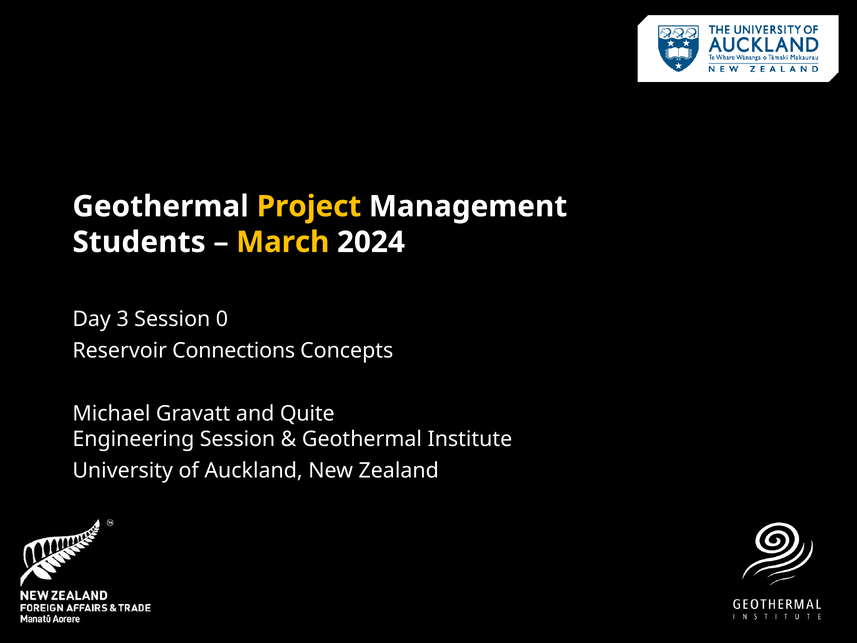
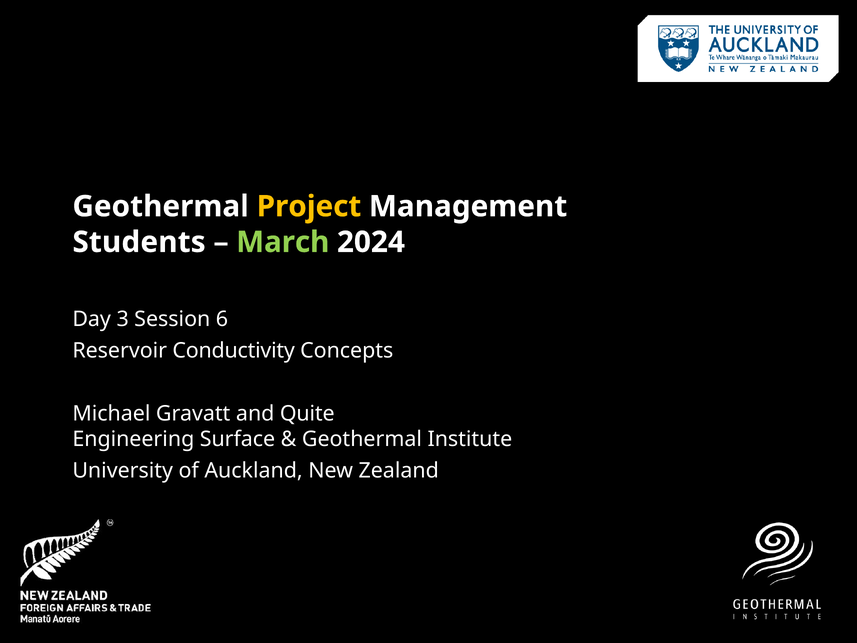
March colour: yellow -> light green
0: 0 -> 6
Connections: Connections -> Conductivity
Engineering Session: Session -> Surface
